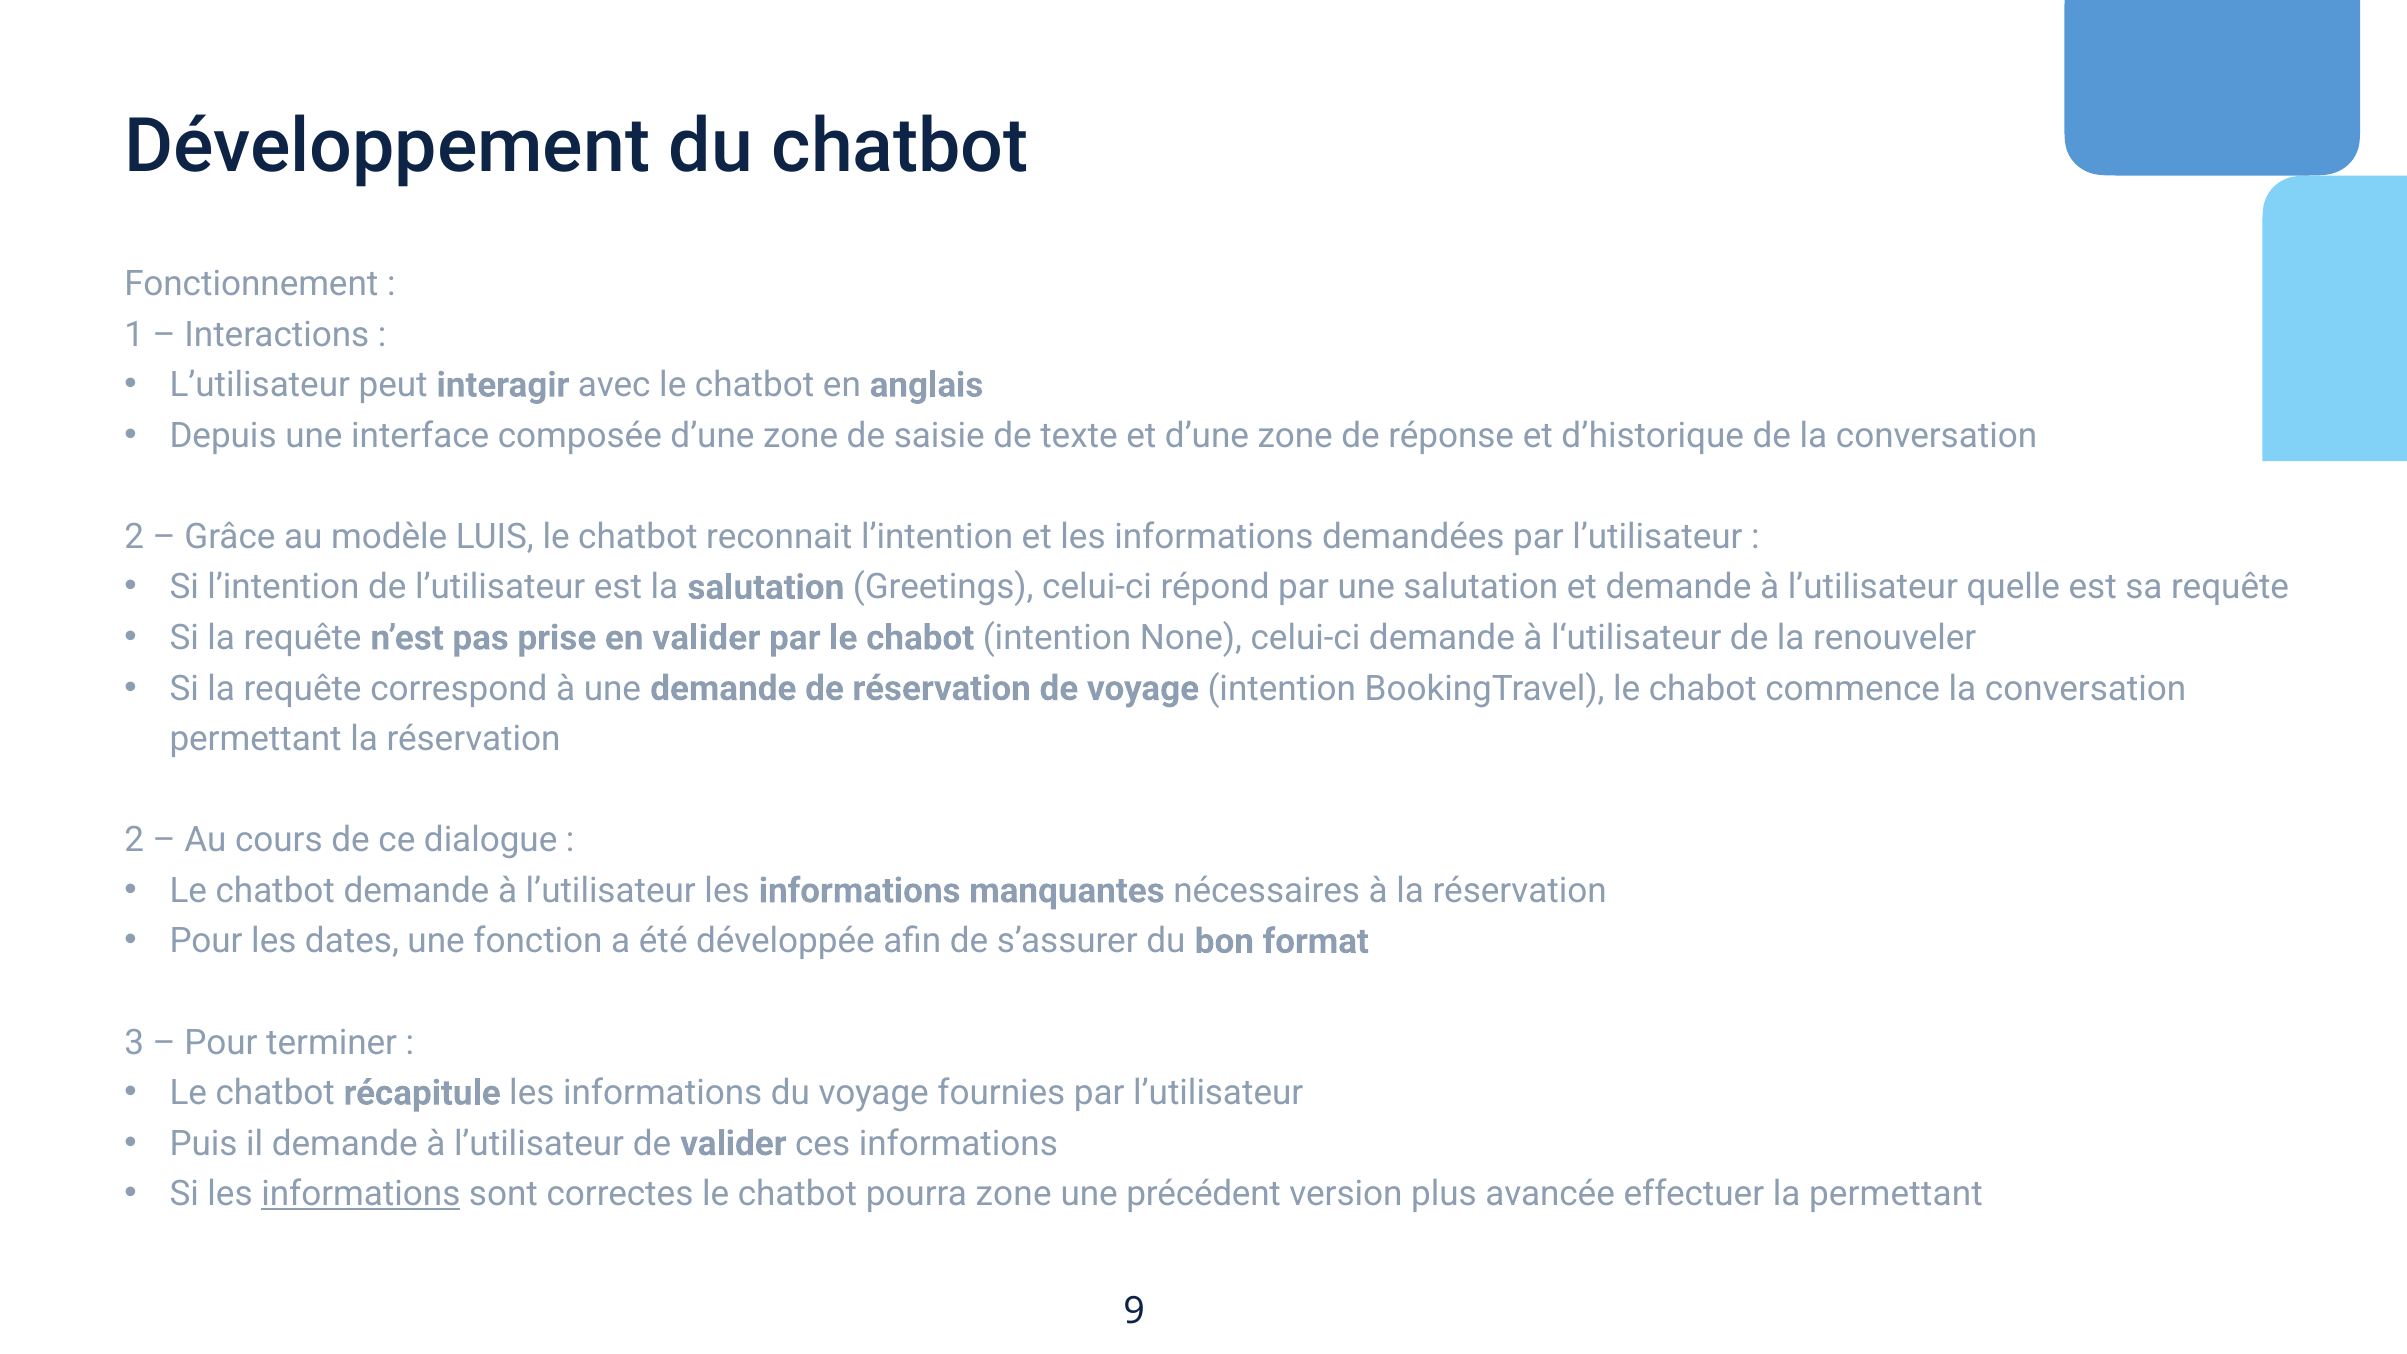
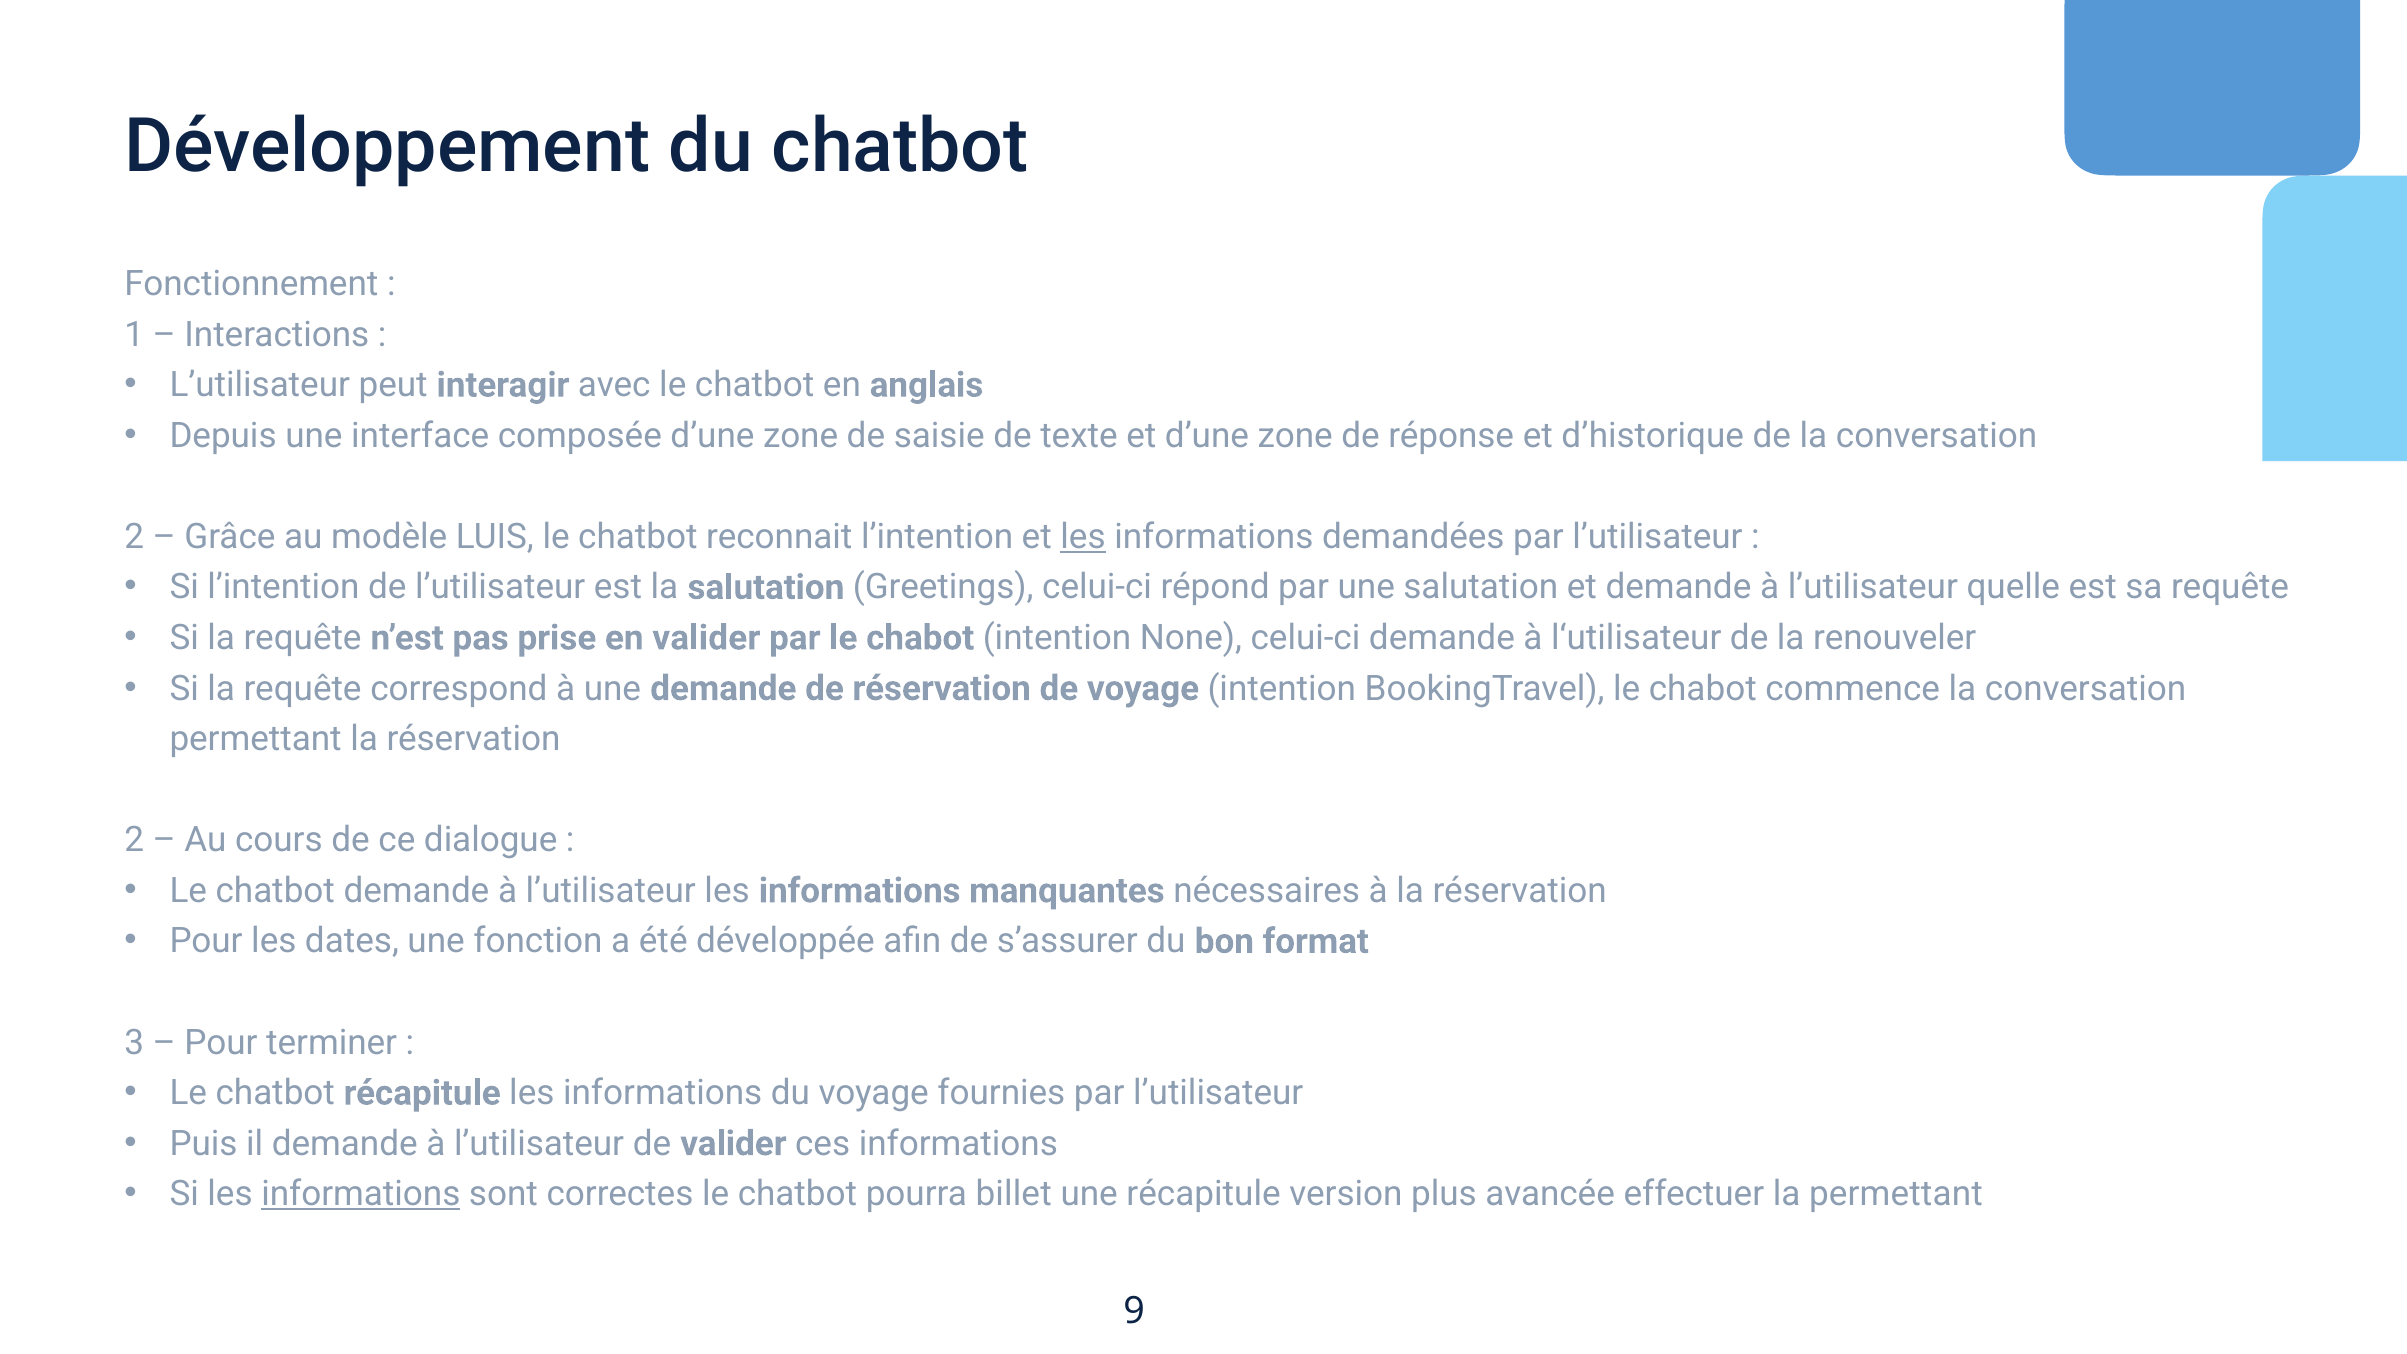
les at (1083, 537) underline: none -> present
pourra zone: zone -> billet
une précédent: précédent -> récapitule
